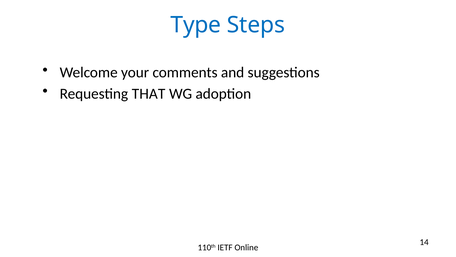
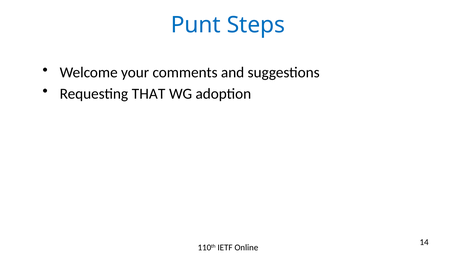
Type: Type -> Punt
